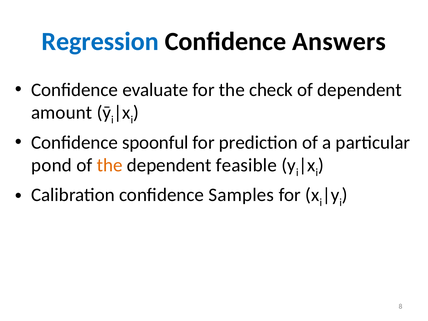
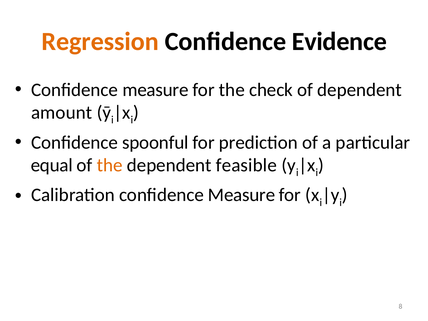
Regression colour: blue -> orange
Answers: Answers -> Evidence
evaluate at (155, 90): evaluate -> measure
pond: pond -> equal
Calibration confidence Samples: Samples -> Measure
